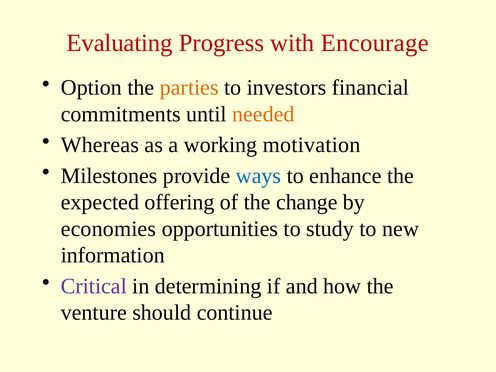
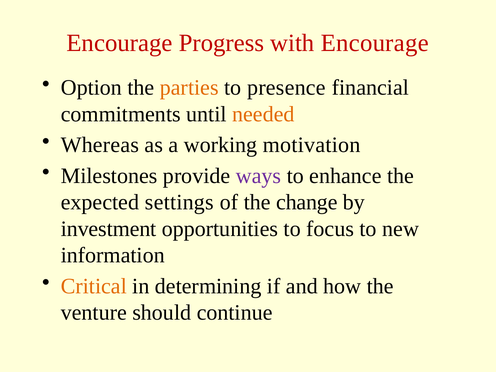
Evaluating at (120, 43): Evaluating -> Encourage
investors: investors -> presence
ways colour: blue -> purple
offering: offering -> settings
economies: economies -> investment
study: study -> focus
Critical colour: purple -> orange
